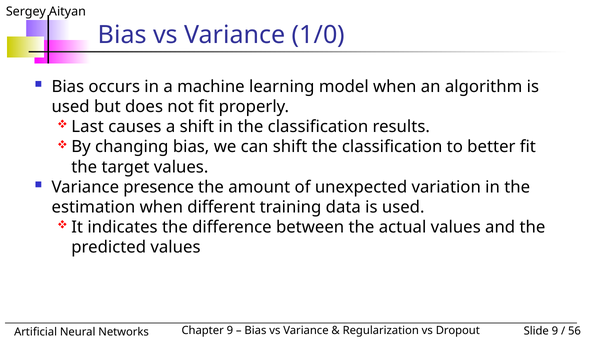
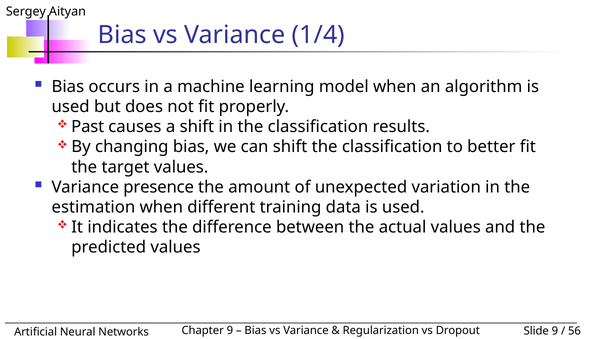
1/0: 1/0 -> 1/4
Last: Last -> Past
